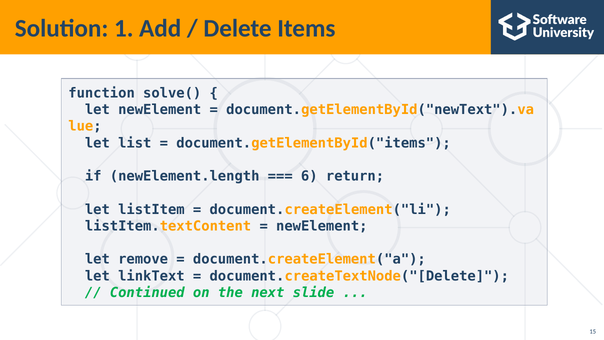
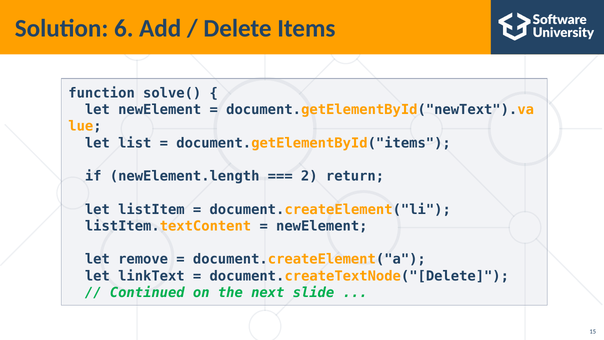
1: 1 -> 6
6: 6 -> 2
